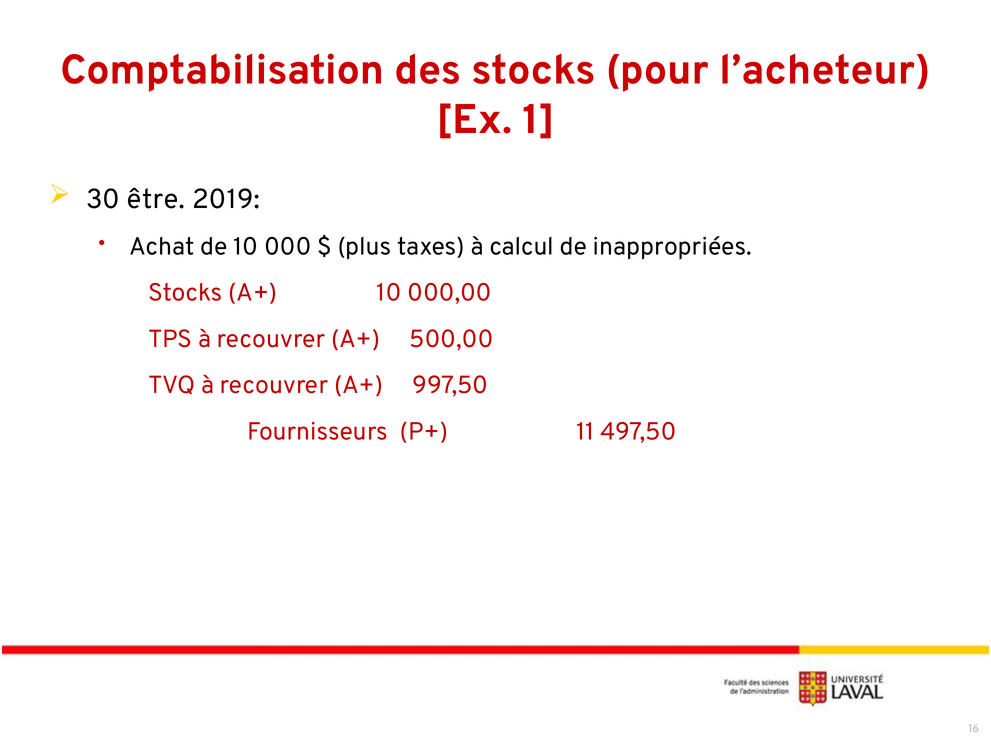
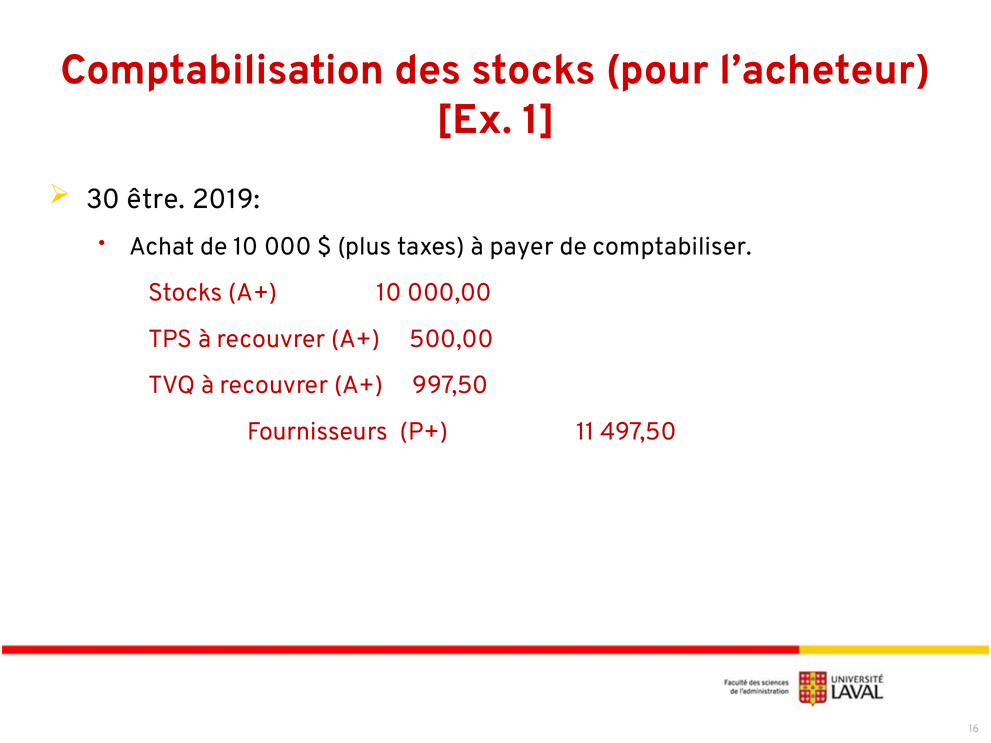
calcul: calcul -> payer
inappropriées: inappropriées -> comptabiliser
